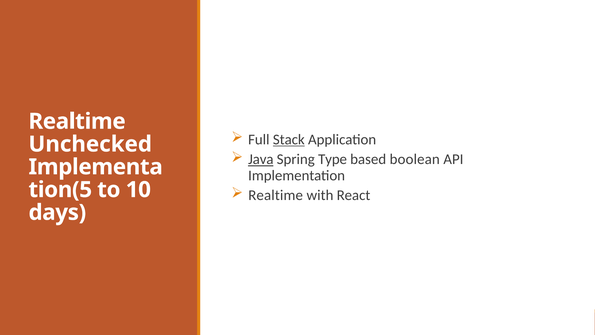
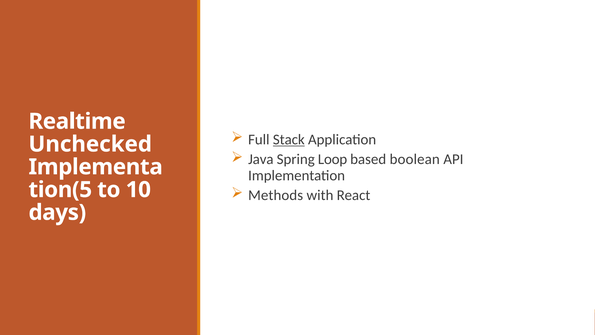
Java underline: present -> none
Type: Type -> Loop
Realtime at (276, 195): Realtime -> Methods
